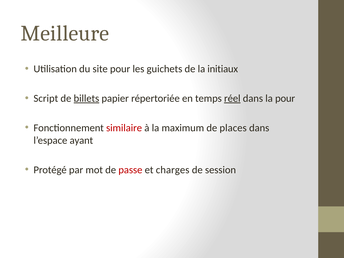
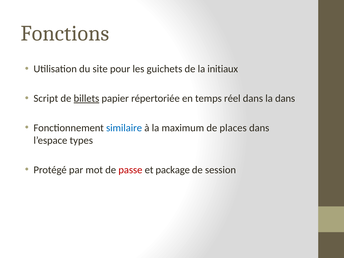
Meilleure: Meilleure -> Fonctions
réel underline: present -> none
la pour: pour -> dans
similaire colour: red -> blue
ayant: ayant -> types
charges: charges -> package
